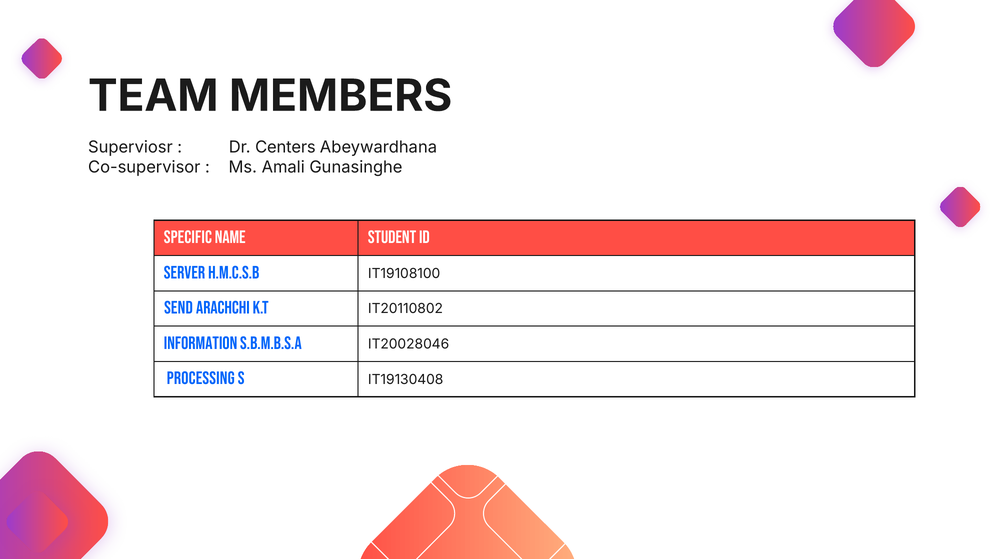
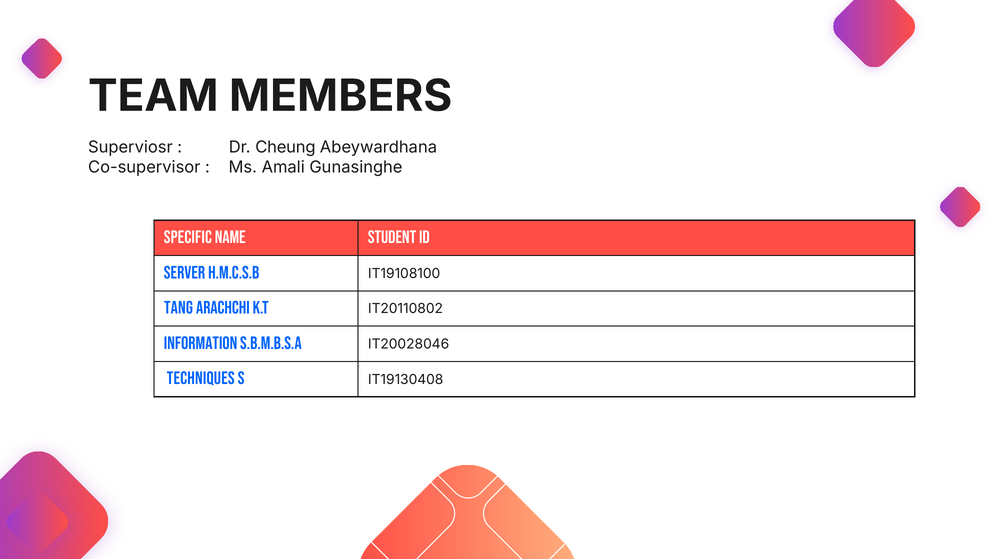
Centers: Centers -> Cheung
Send: Send -> Tang
Processing: Processing -> Techniques
